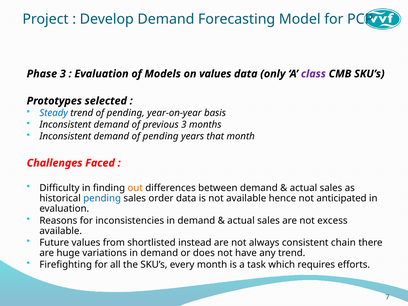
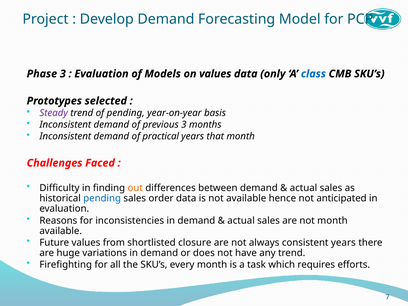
class colour: purple -> blue
Steady colour: blue -> purple
demand of pending: pending -> practical
not excess: excess -> month
instead: instead -> closure
consistent chain: chain -> years
